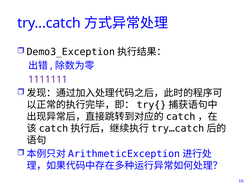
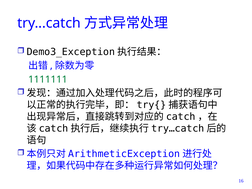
1111111 colour: purple -> green
